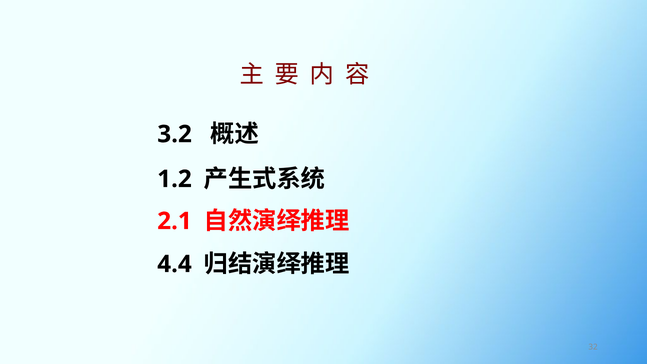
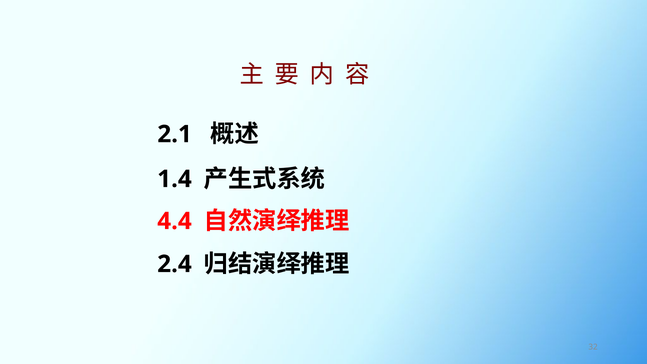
3.2: 3.2 -> 2.1
1.2: 1.2 -> 1.4
2.1: 2.1 -> 4.4
4.4: 4.4 -> 2.4
